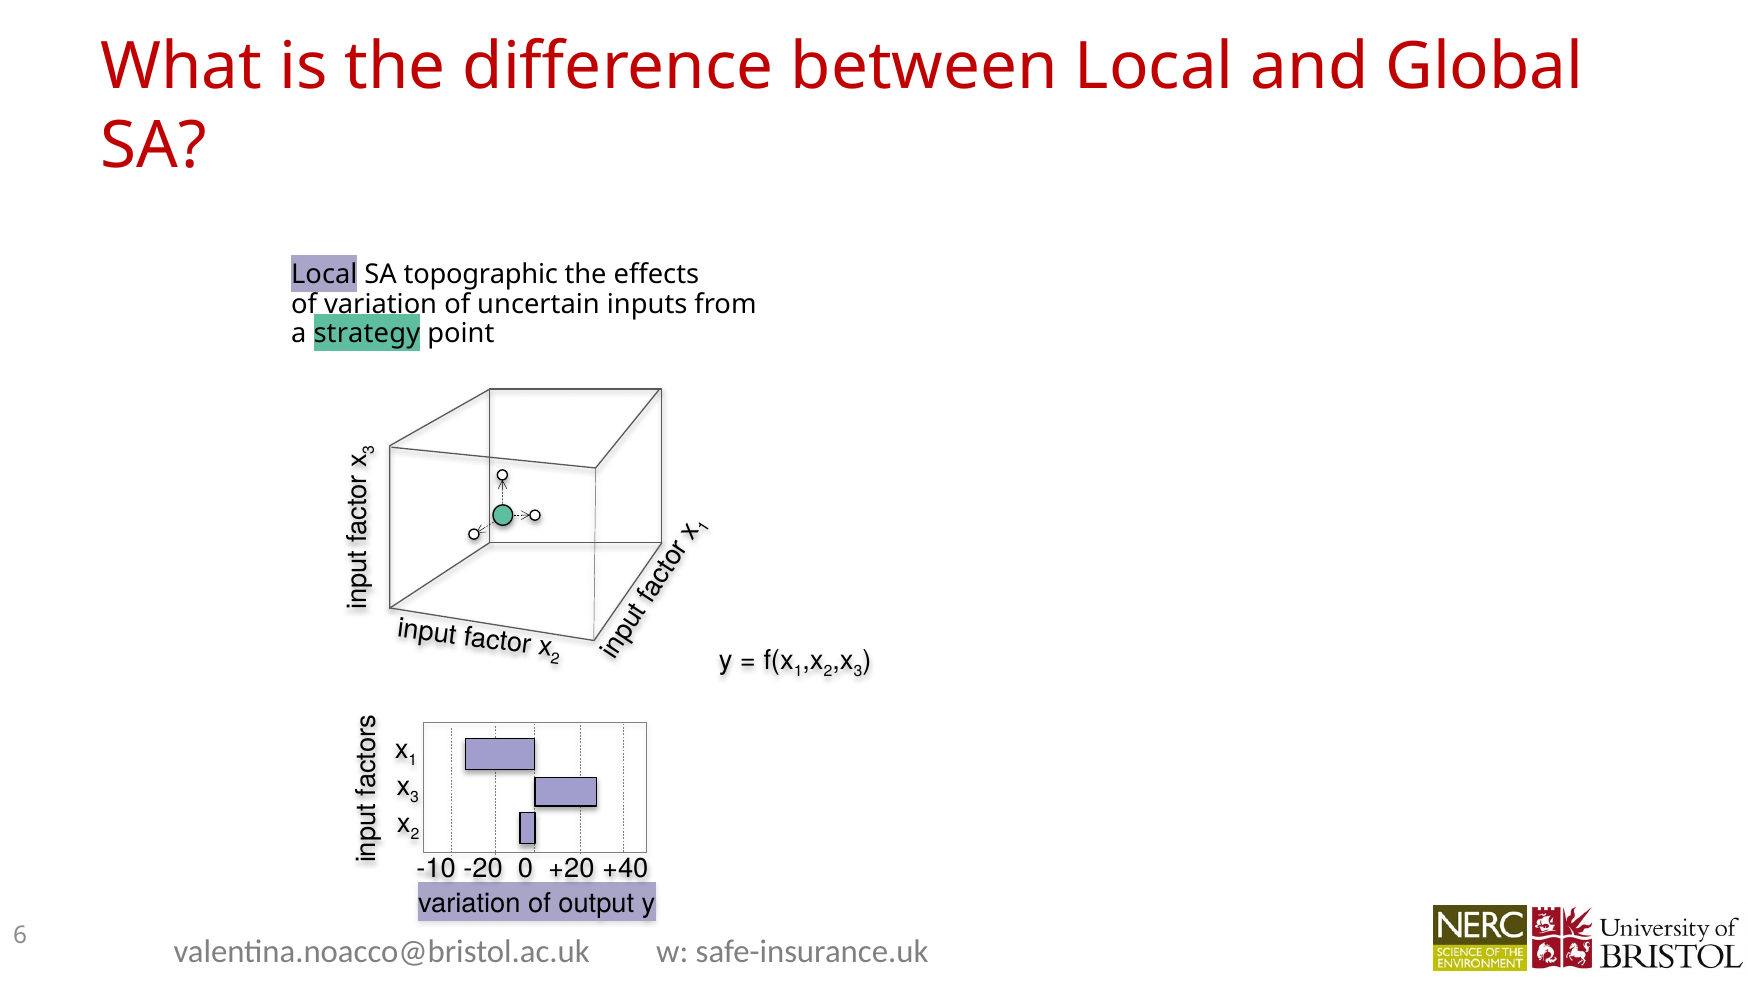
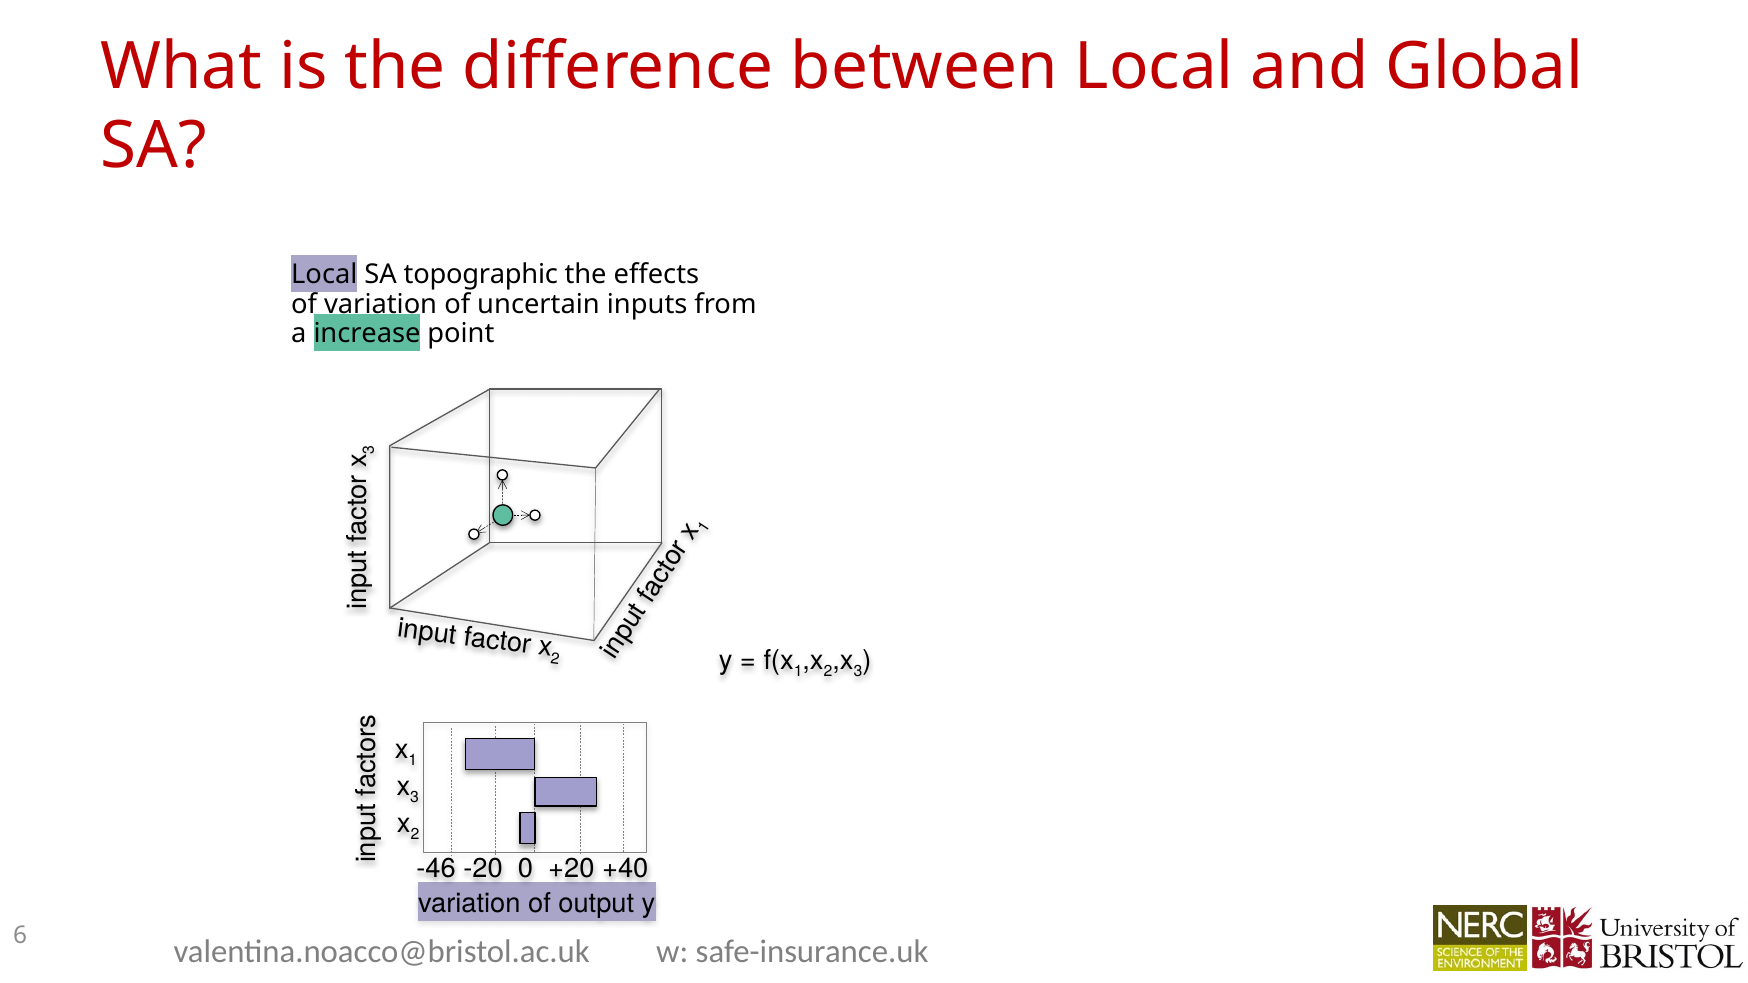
strategy: strategy -> increase
-10: -10 -> -46
